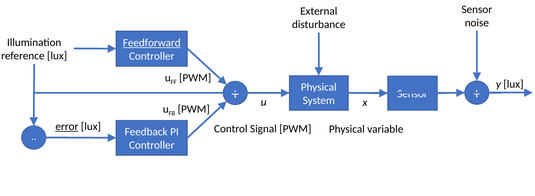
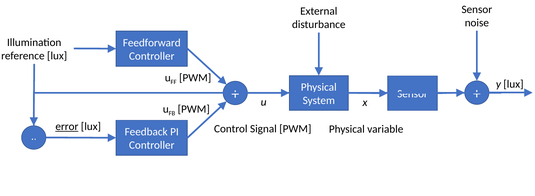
Feedforward underline: present -> none
